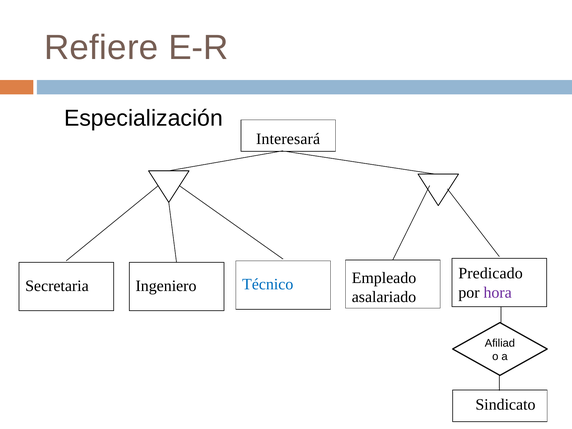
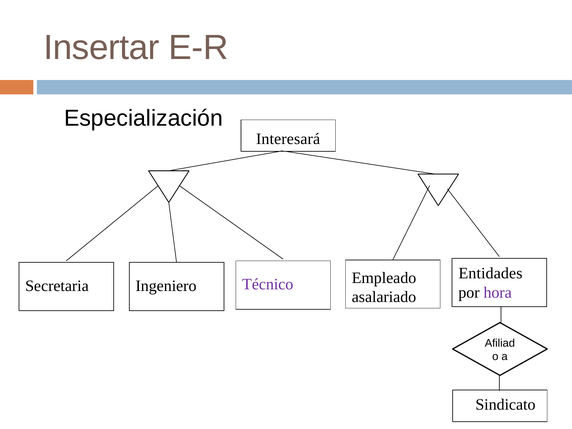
Refiere: Refiere -> Insertar
Predicado: Predicado -> Entidades
Técnico colour: blue -> purple
